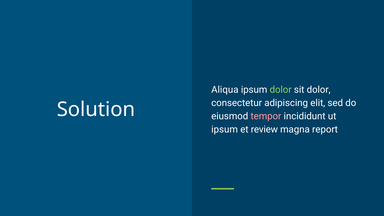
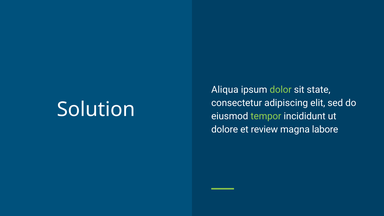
sit dolor: dolor -> state
tempor colour: pink -> light green
ipsum at (225, 129): ipsum -> dolore
report: report -> labore
